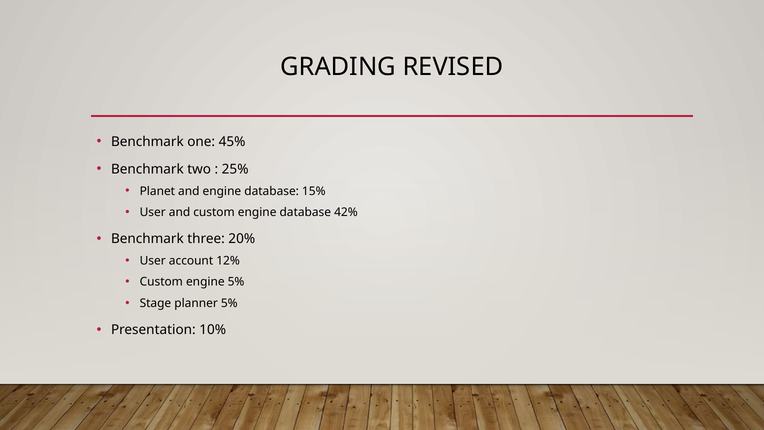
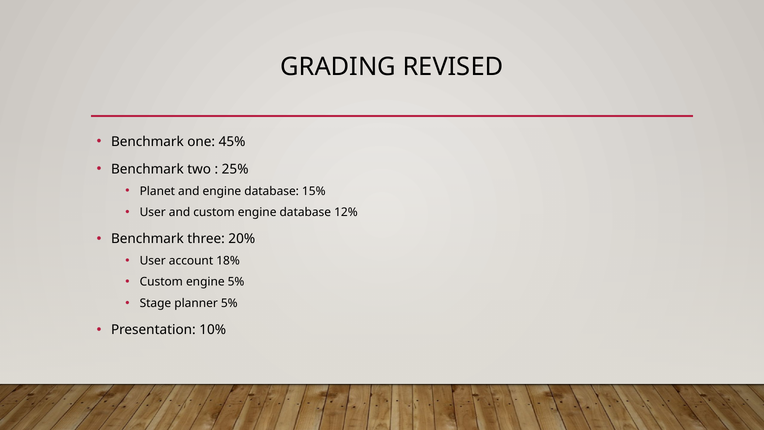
42%: 42% -> 12%
12%: 12% -> 18%
